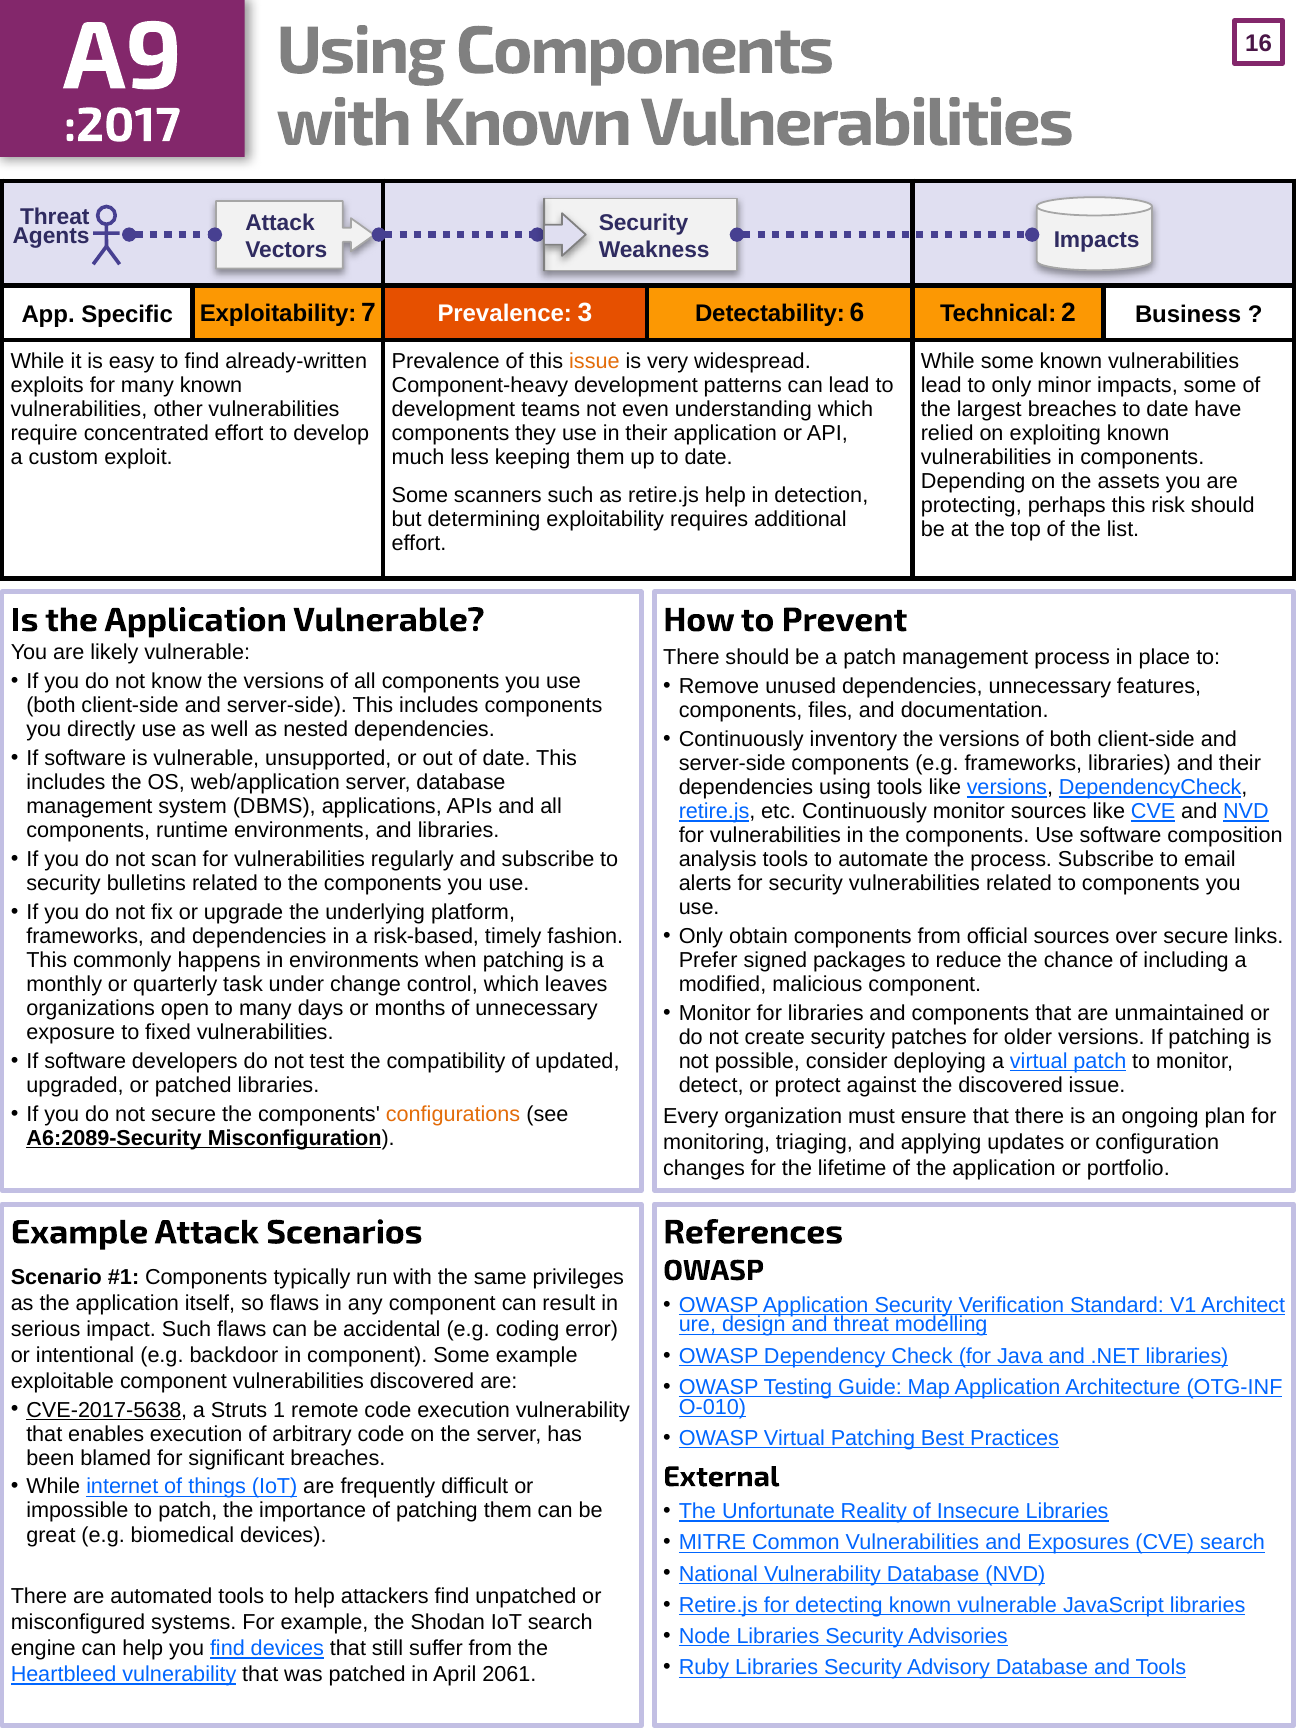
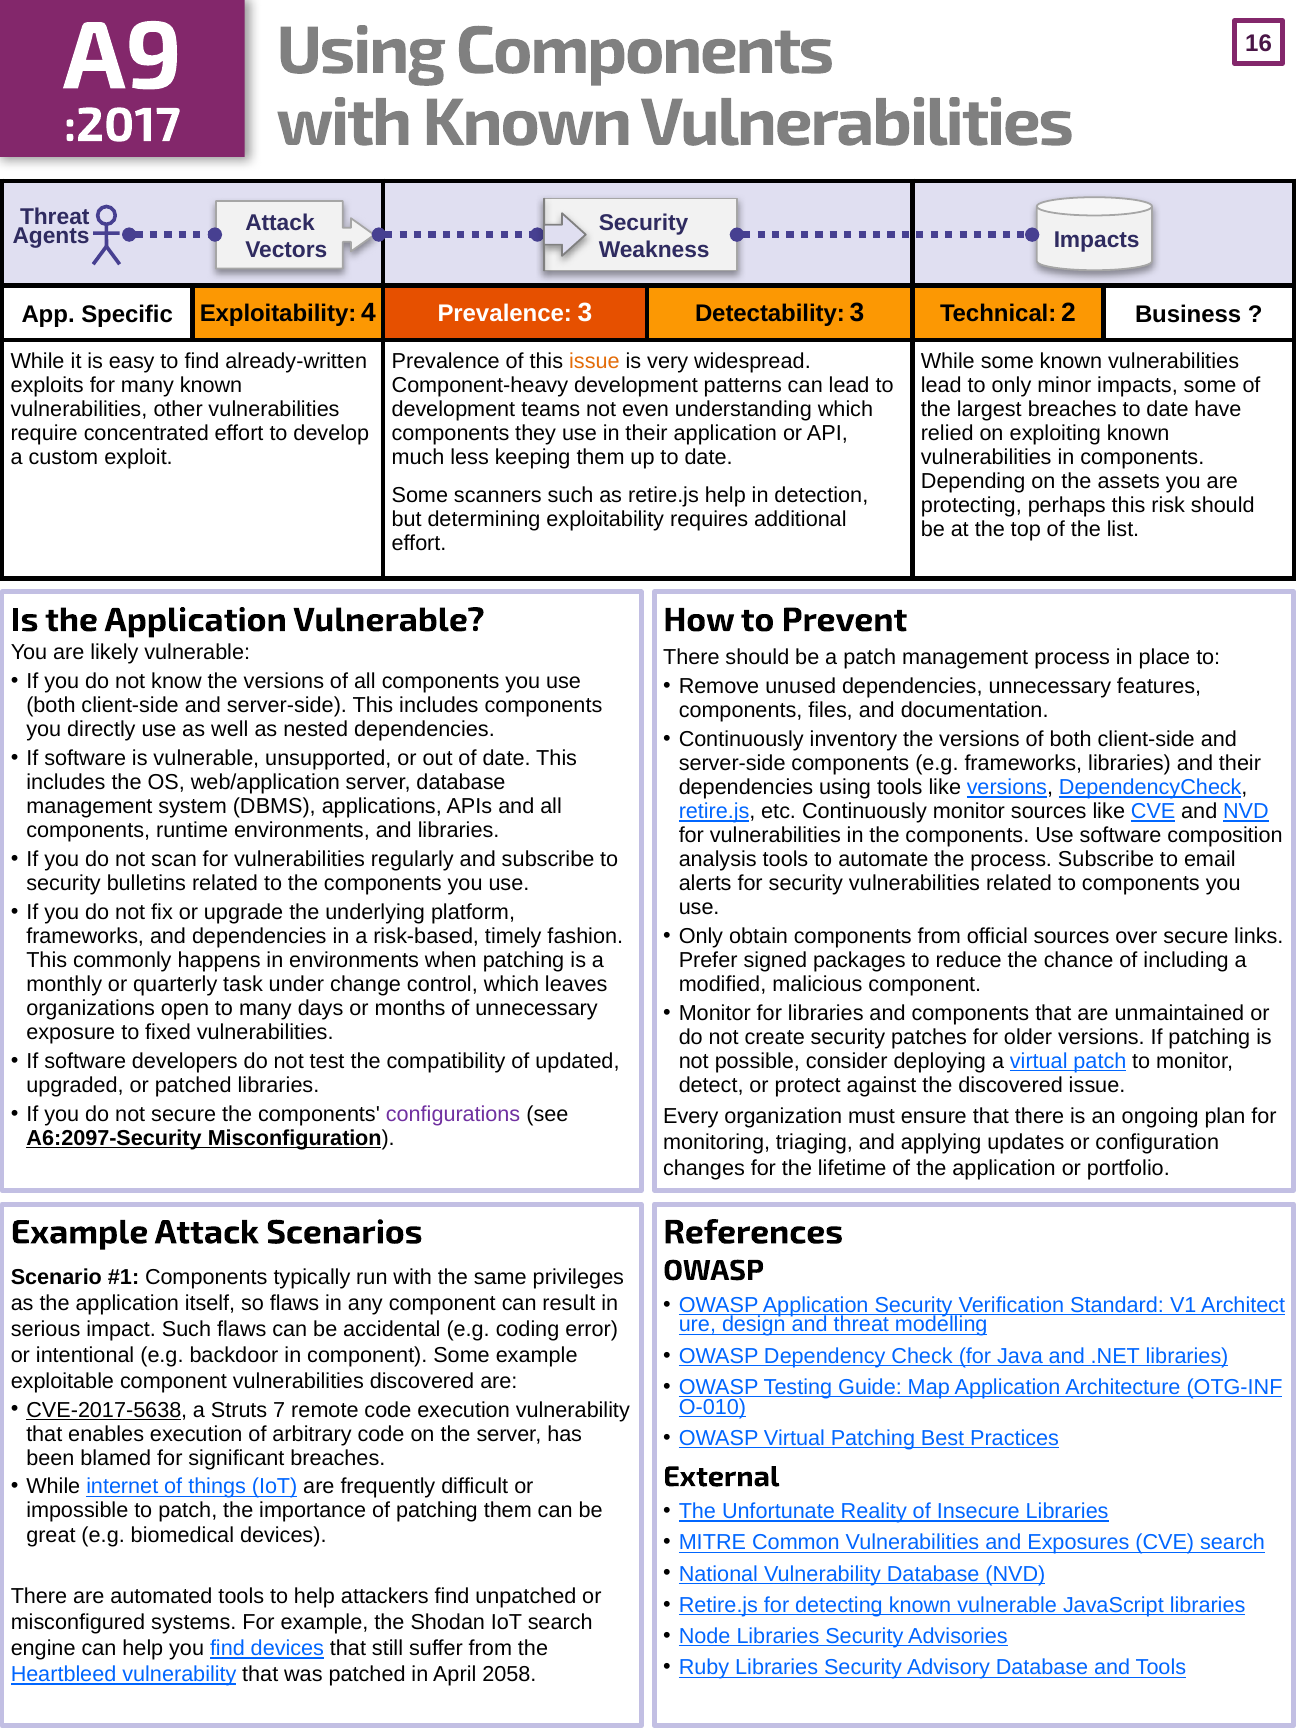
7: 7 -> 4
Detectability 6: 6 -> 3
configurations colour: orange -> purple
A6:2089-Security: A6:2089-Security -> A6:2097-Security
1: 1 -> 7
2061: 2061 -> 2058
